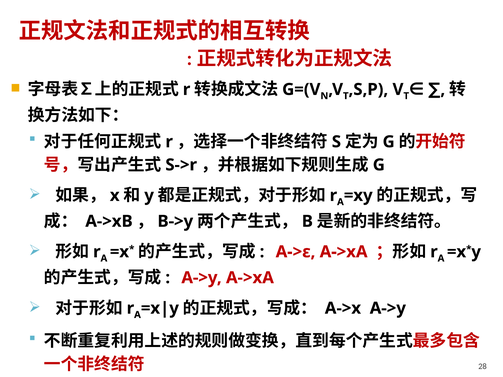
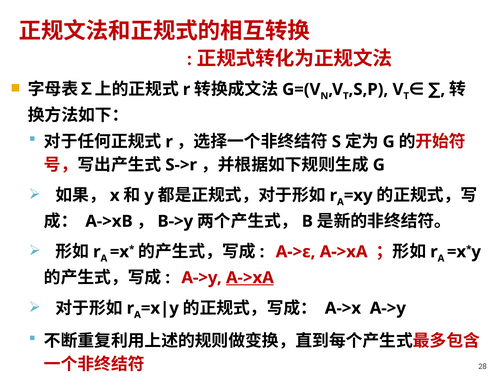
A->xA at (250, 278) underline: none -> present
